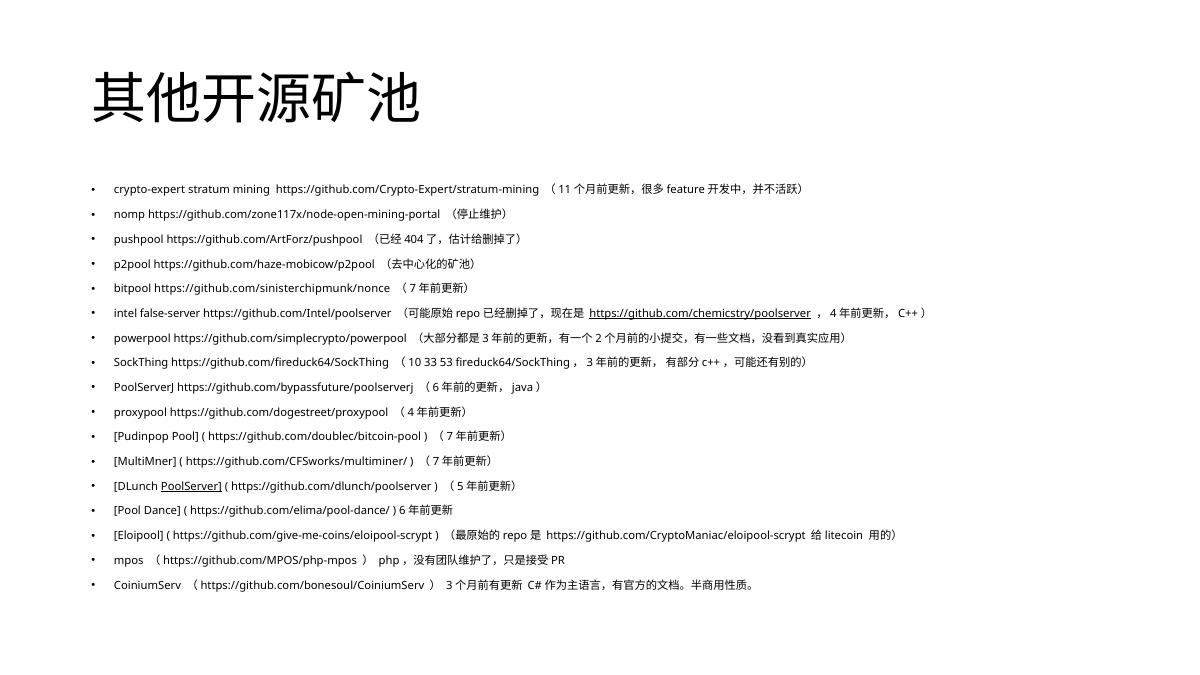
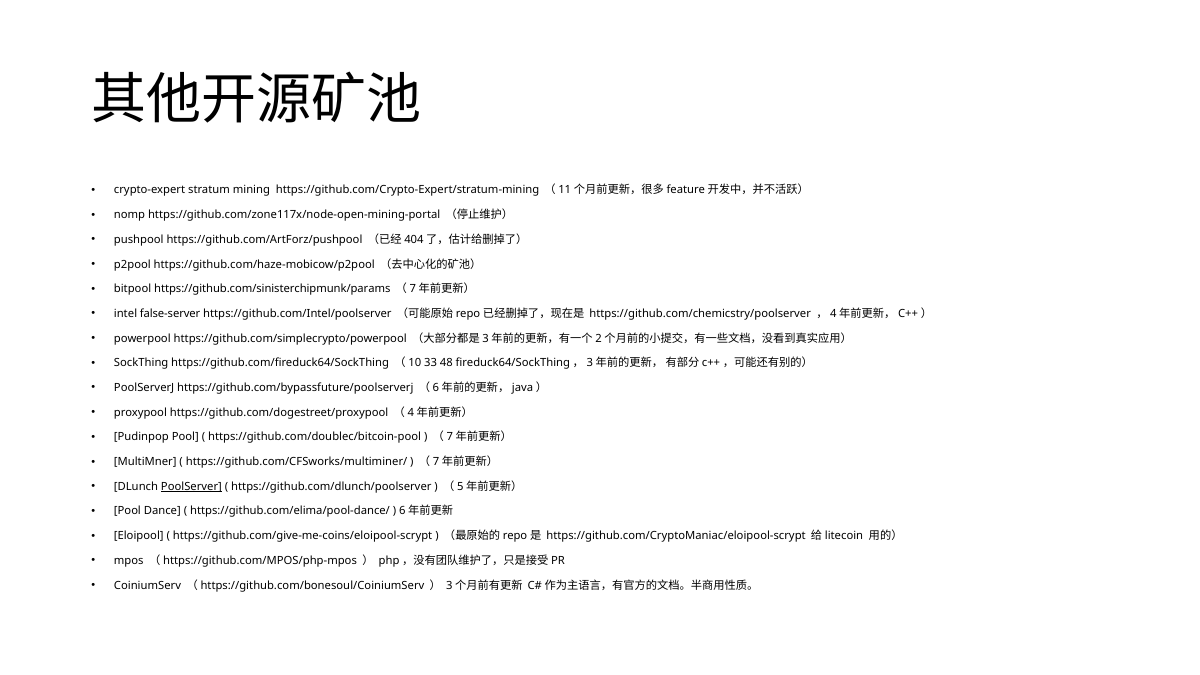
https://github.com/sinisterchipmunk/nonce: https://github.com/sinisterchipmunk/nonce -> https://github.com/sinisterchipmunk/params
https://github.com/chemicstry/poolserver underline: present -> none
53: 53 -> 48
